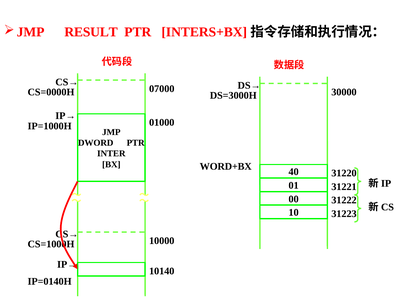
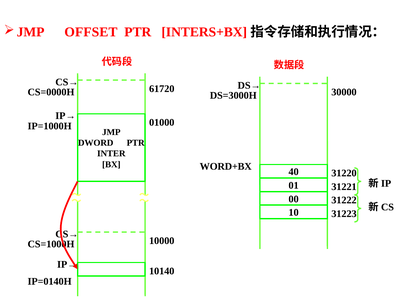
RESULT: RESULT -> OFFSET
07000: 07000 -> 61720
